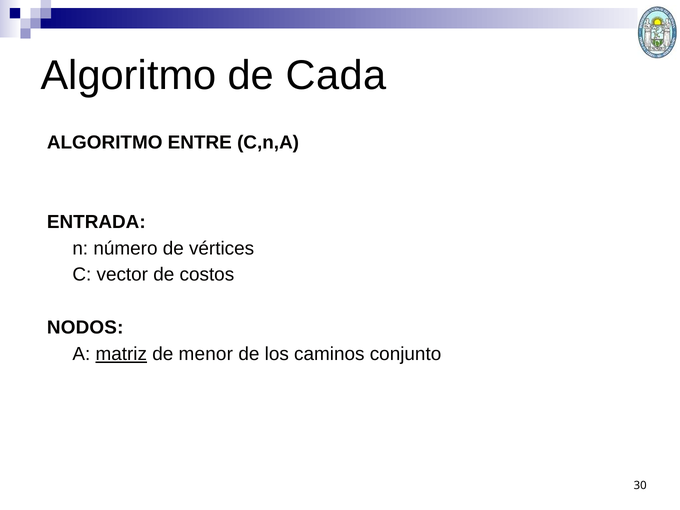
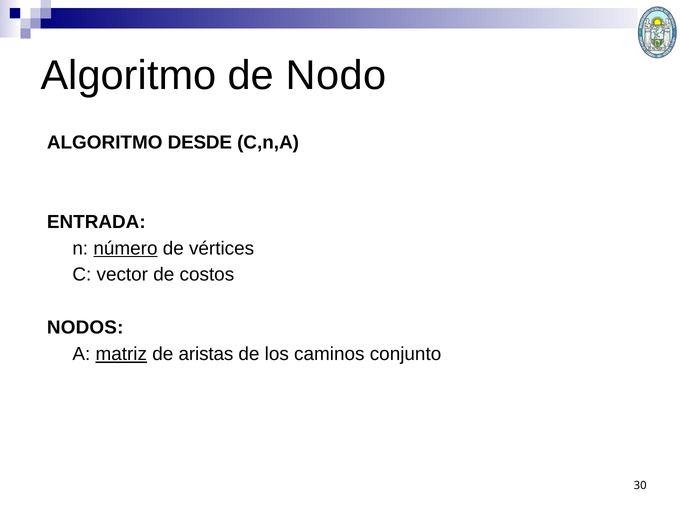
Cada: Cada -> Nodo
ENTRE: ENTRE -> DESDE
número underline: none -> present
menor: menor -> aristas
